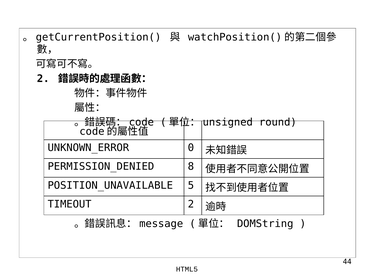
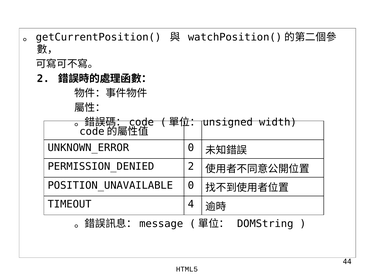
round: round -> width
8 at (191, 167): 8 -> 2
5 at (191, 186): 5 -> 0
TIMEOUT 2: 2 -> 4
